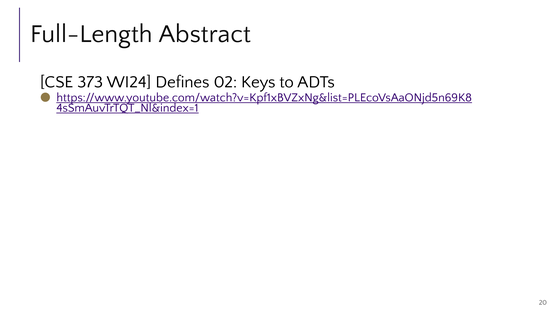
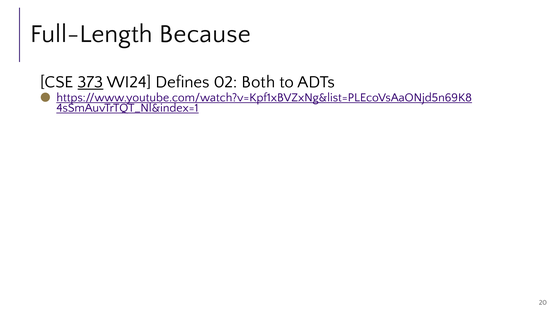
Abstract: Abstract -> Because
373 underline: none -> present
Keys: Keys -> Both
